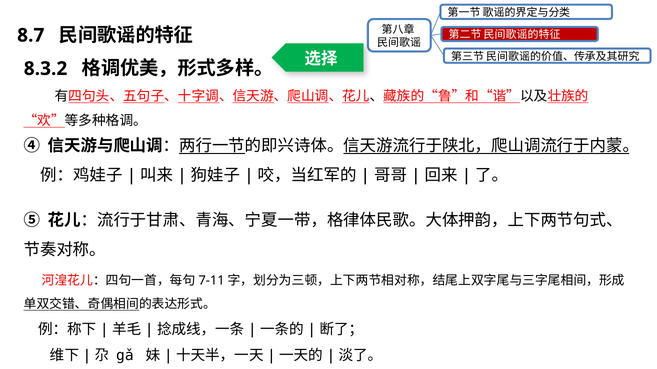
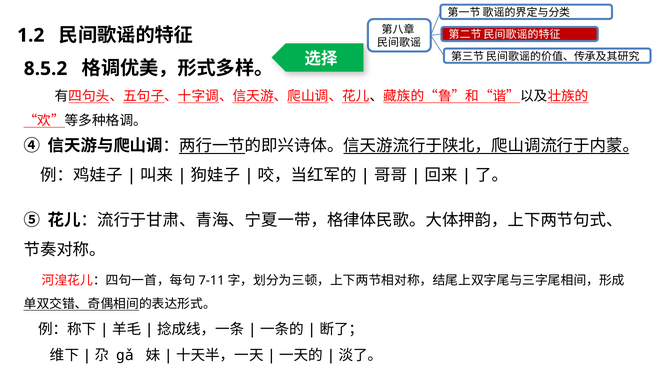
8.7: 8.7 -> 1.2
8.3.2: 8.3.2 -> 8.5.2
